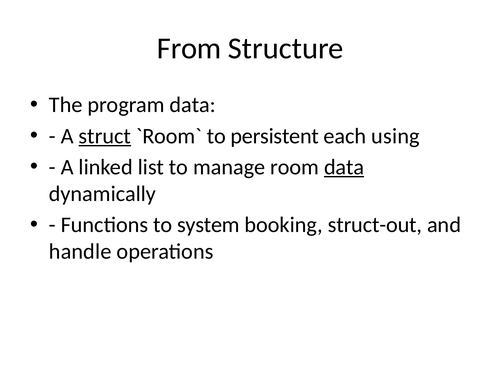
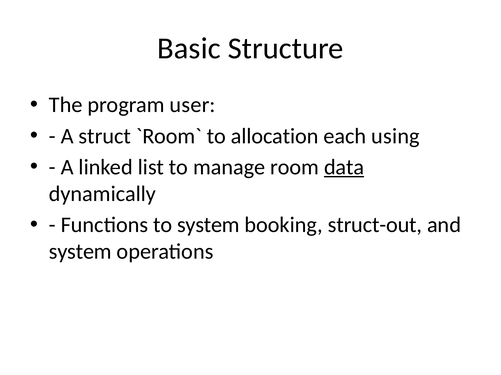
From: From -> Basic
program data: data -> user
struct underline: present -> none
persistent: persistent -> allocation
handle at (80, 252): handle -> system
